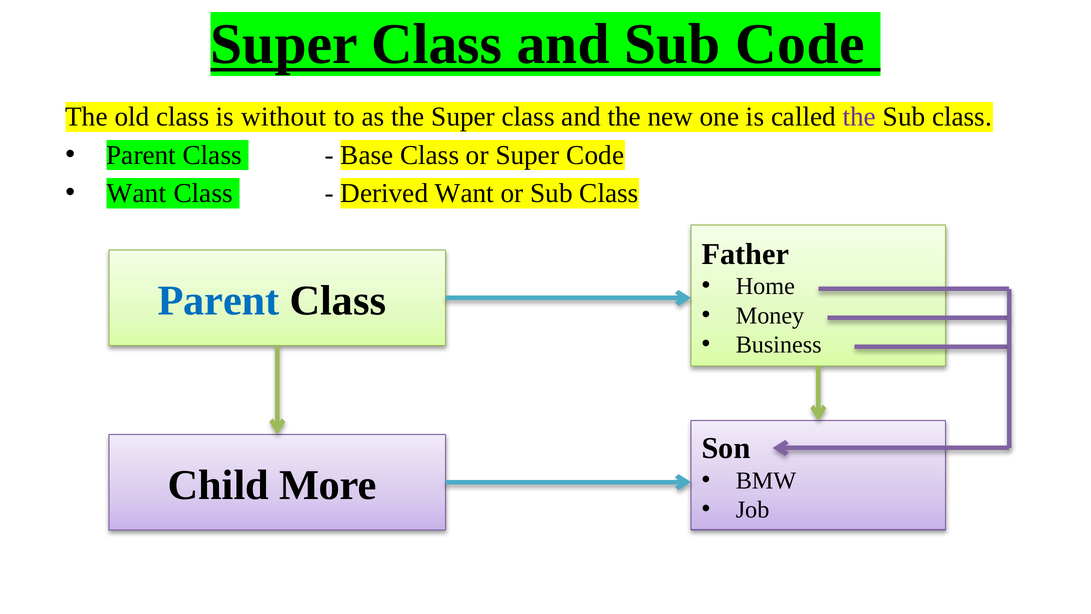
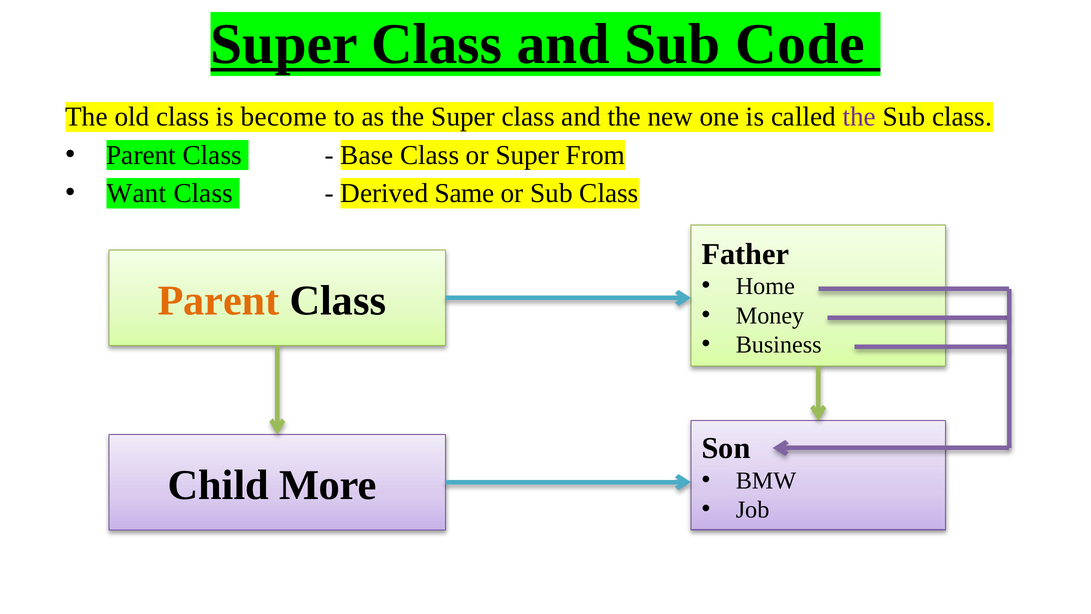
without: without -> become
Super Code: Code -> From
Derived Want: Want -> Same
Parent at (219, 301) colour: blue -> orange
